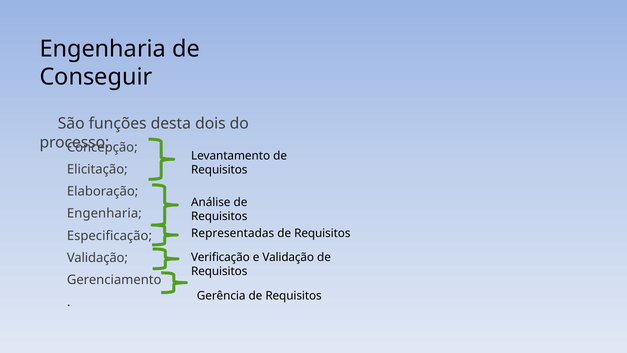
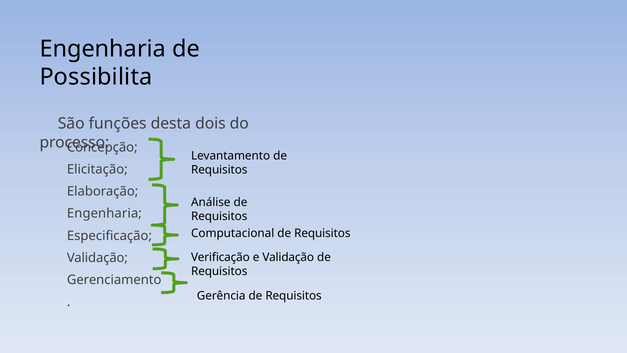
Conseguir: Conseguir -> Possibilita
Representadas: Representadas -> Computacional
